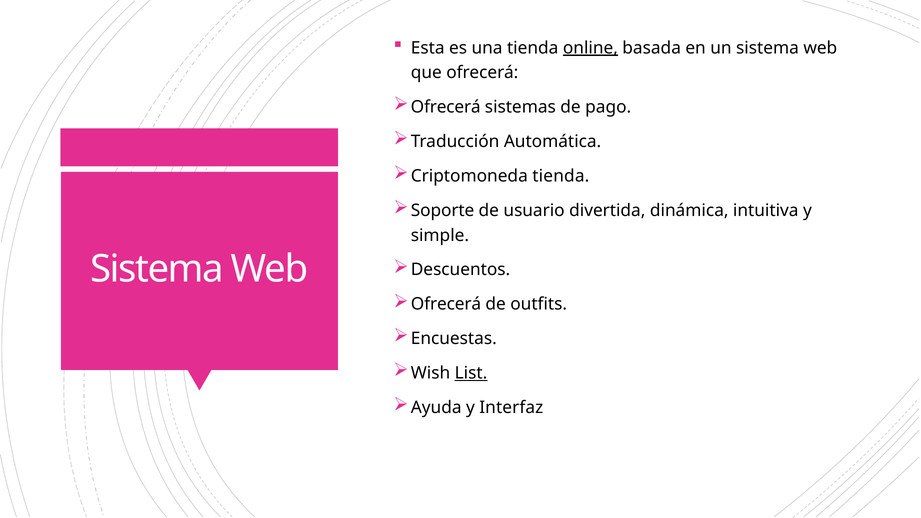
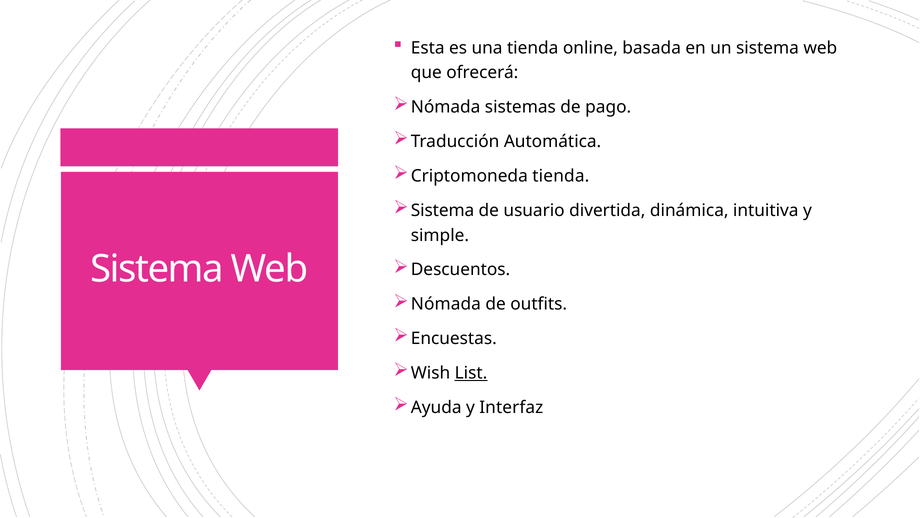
online underline: present -> none
Ofrecerá at (446, 107): Ofrecerá -> Nómada
Soporte at (443, 210): Soporte -> Sistema
Ofrecerá at (446, 304): Ofrecerá -> Nómada
